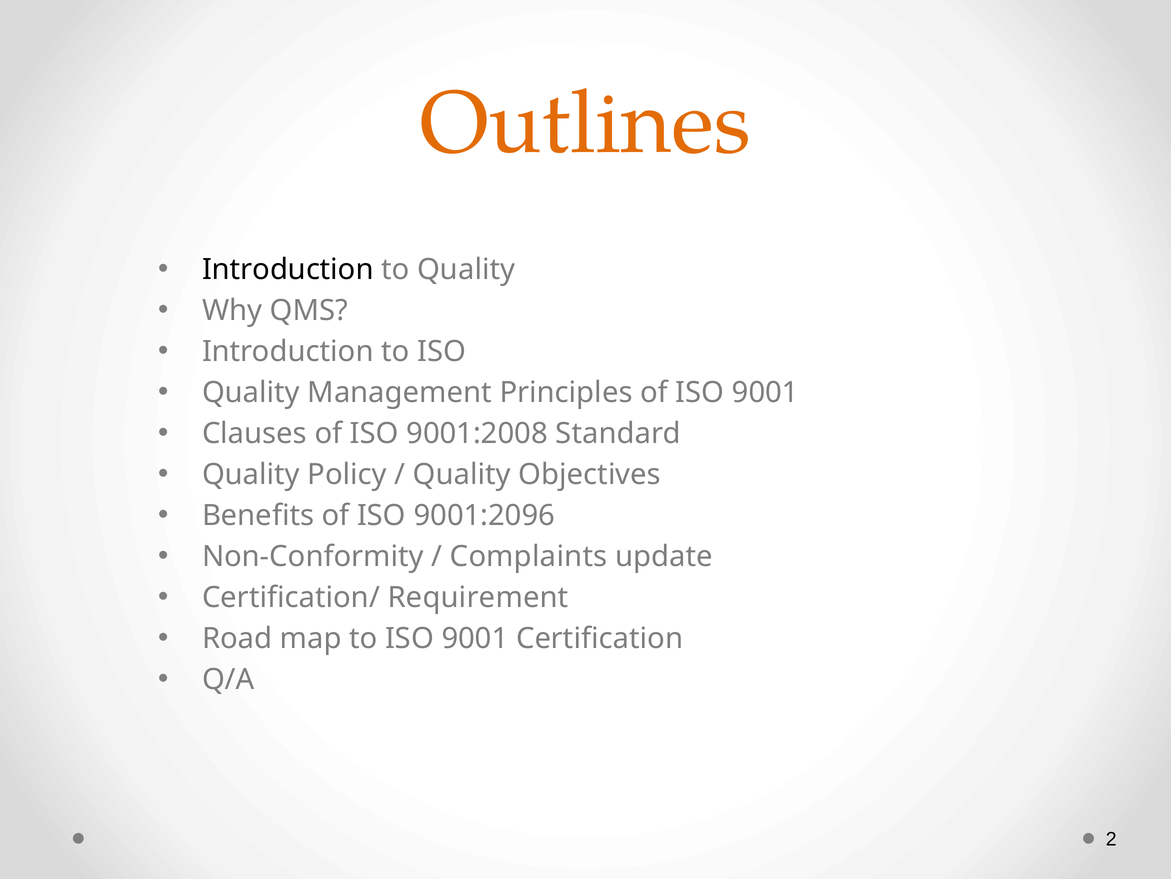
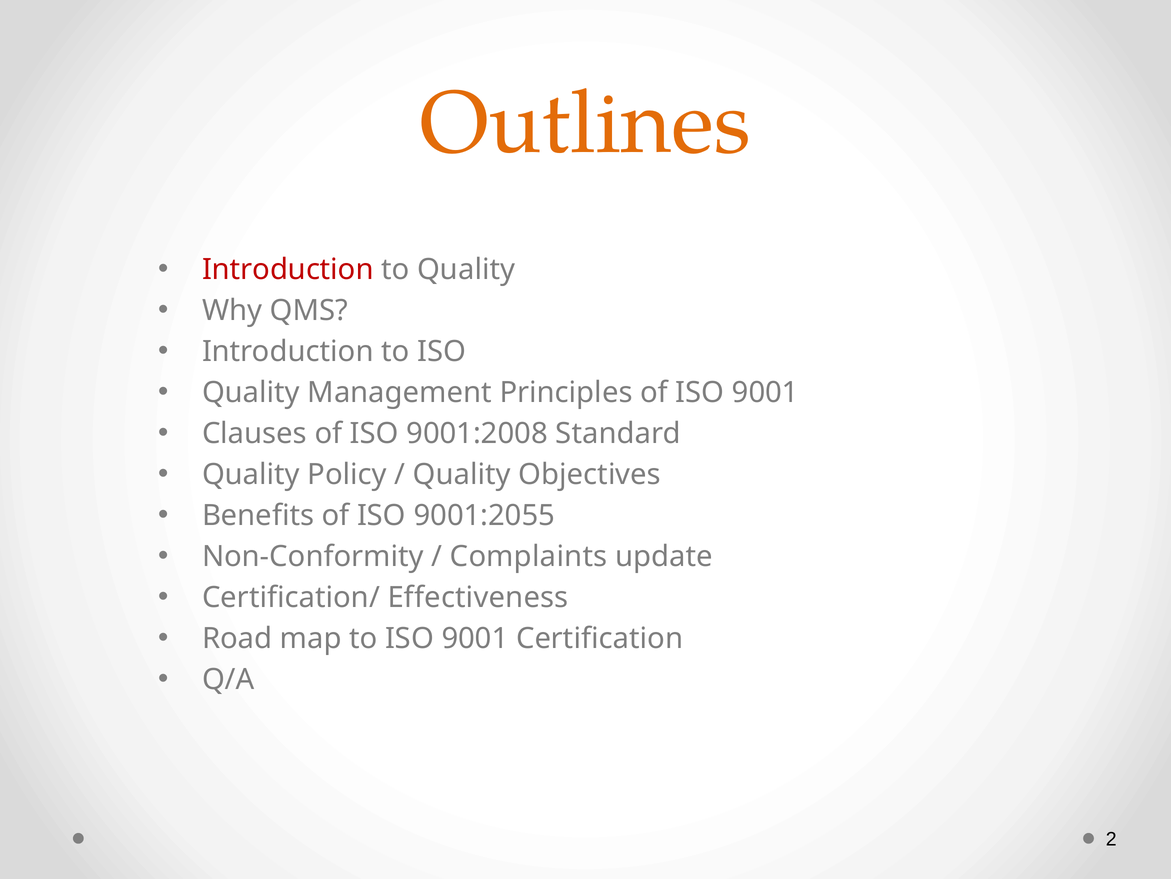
Introduction at (288, 269) colour: black -> red
9001:2096: 9001:2096 -> 9001:2055
Requirement: Requirement -> Effectiveness
